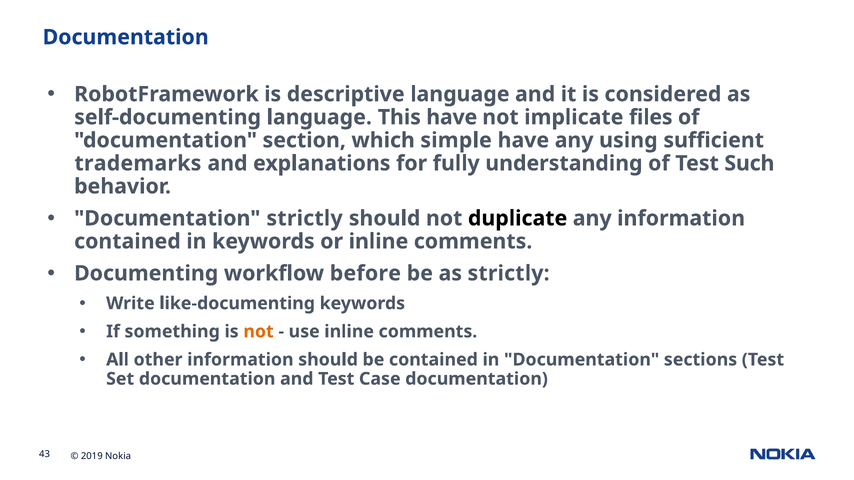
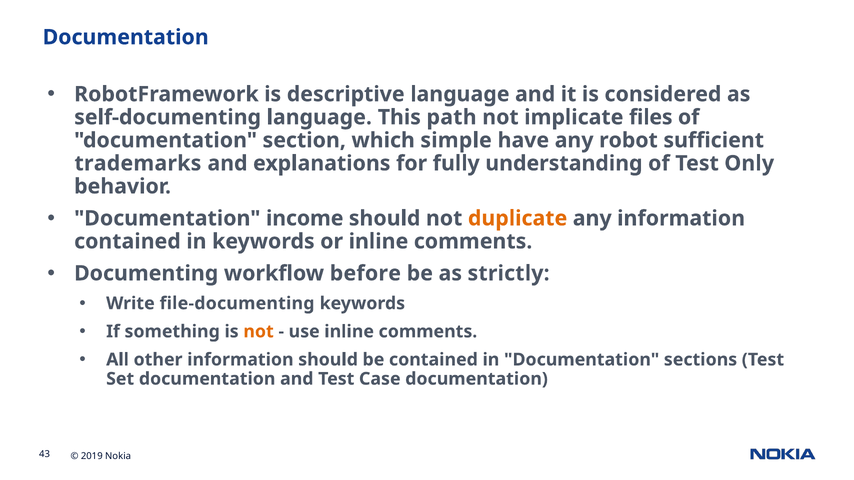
This have: have -> path
using: using -> robot
Such: Such -> Only
Documentation strictly: strictly -> income
duplicate colour: black -> orange
like-documenting: like-documenting -> file-documenting
